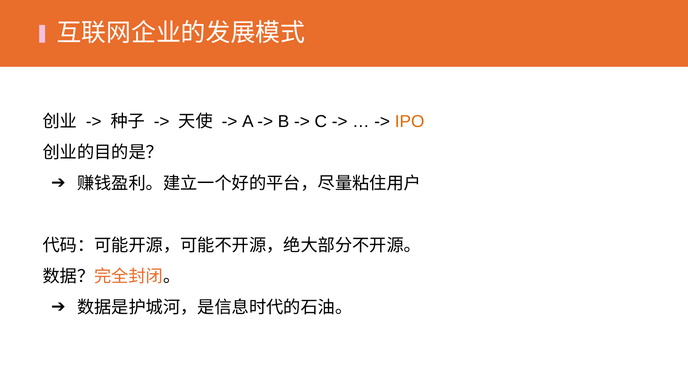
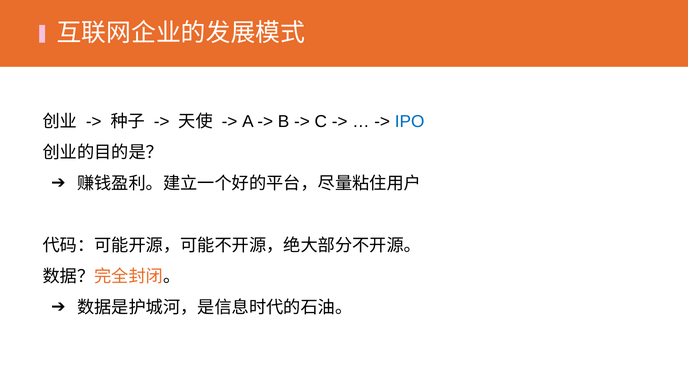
IPO colour: orange -> blue
